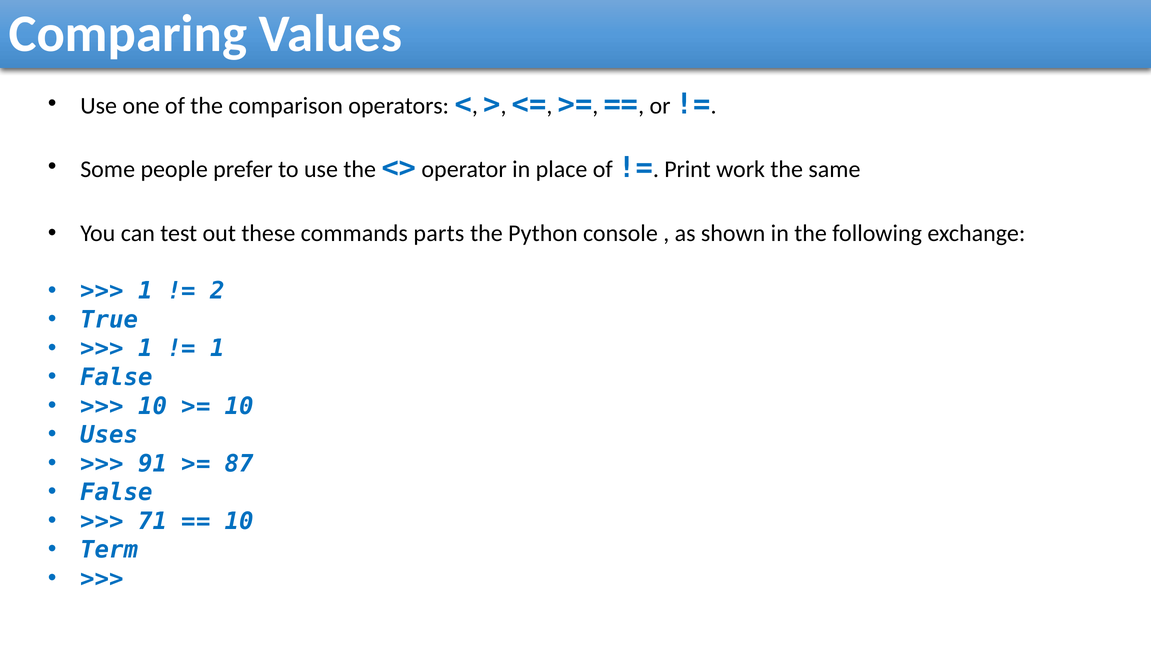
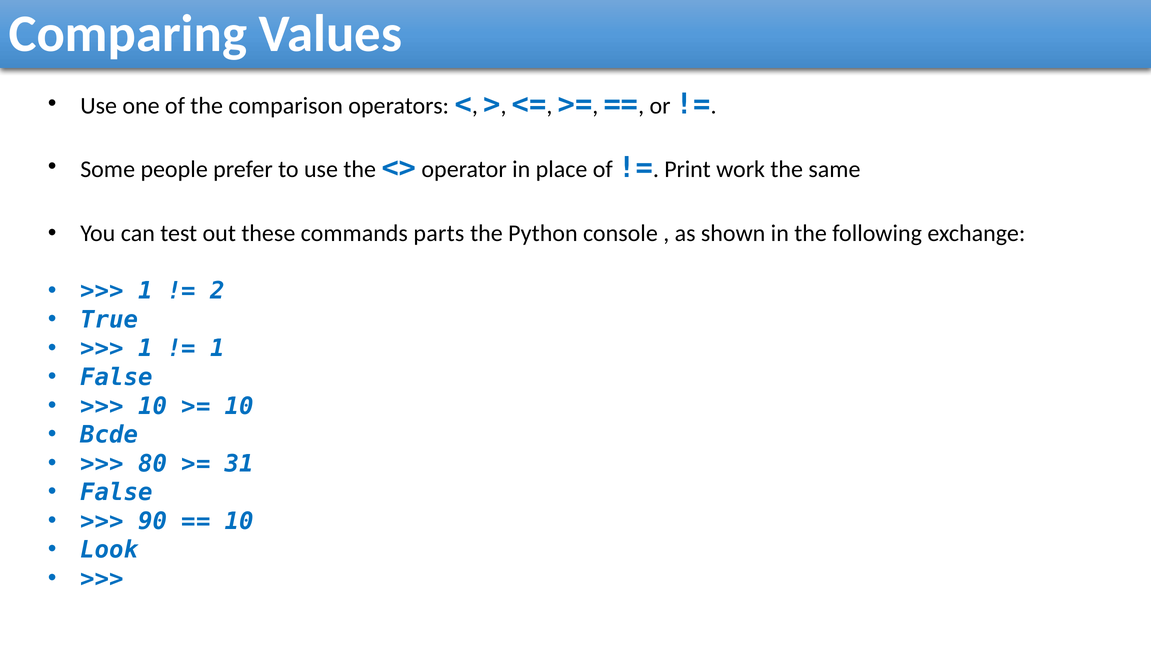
Uses: Uses -> Bcde
91: 91 -> 80
87: 87 -> 31
71: 71 -> 90
Term: Term -> Look
